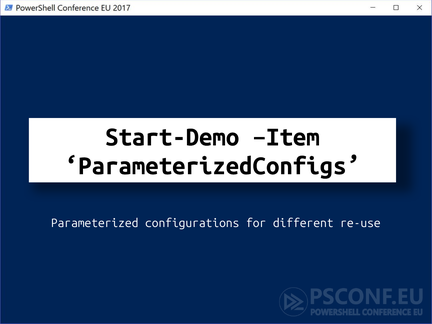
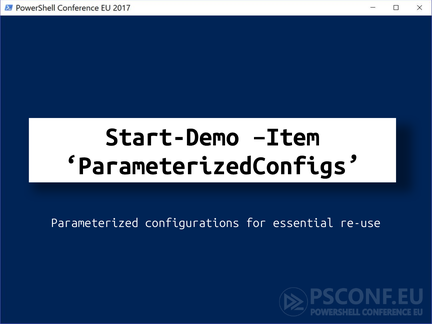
different: different -> essential
